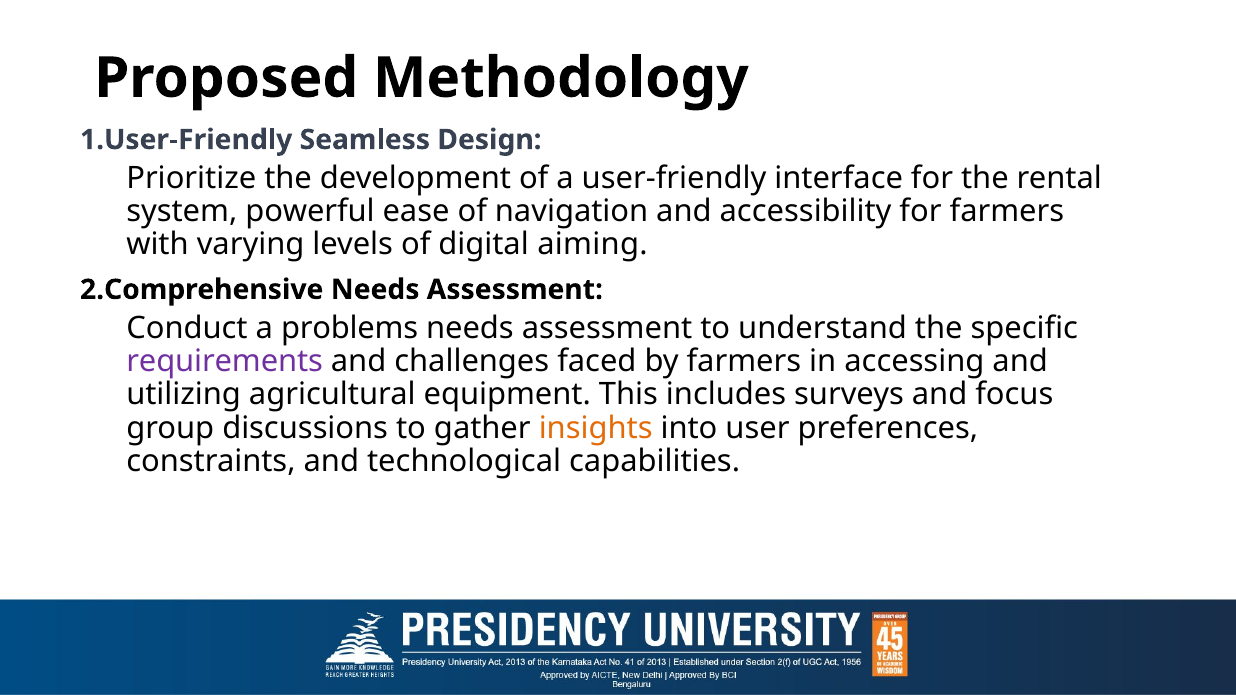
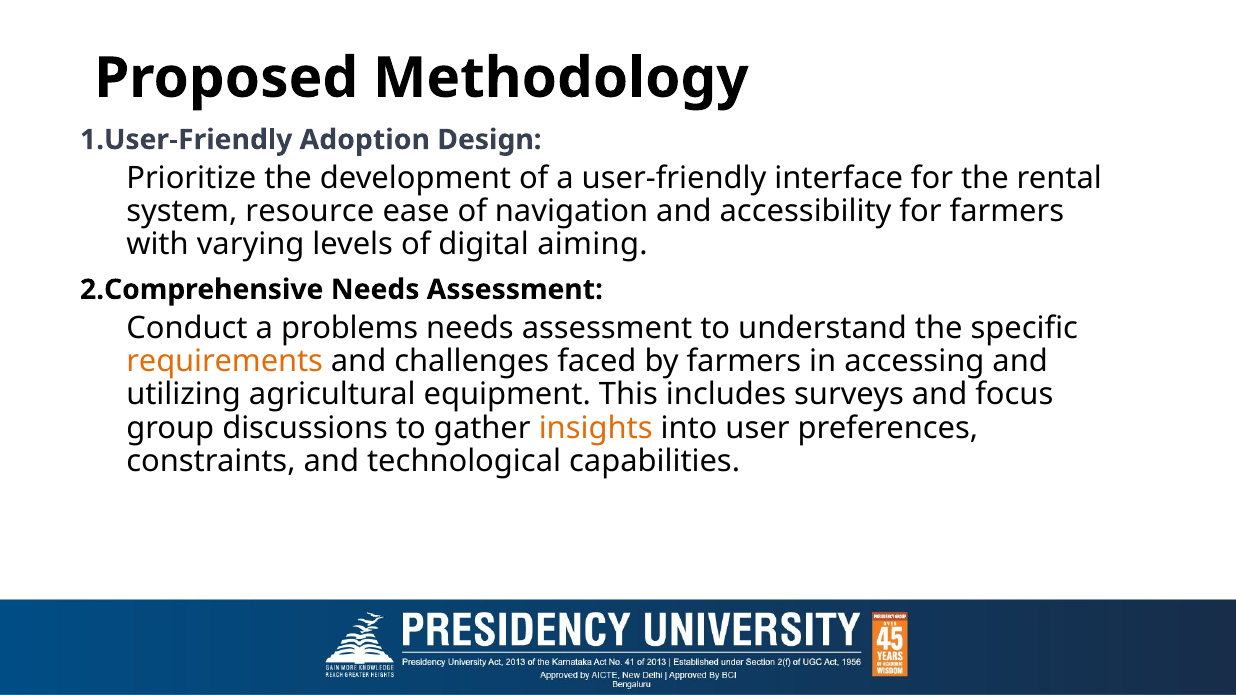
Seamless: Seamless -> Adoption
powerful: powerful -> resource
requirements colour: purple -> orange
